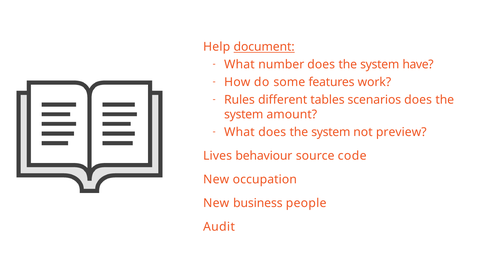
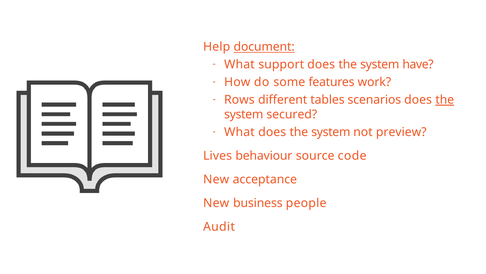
number: number -> support
Rules: Rules -> Rows
the at (445, 100) underline: none -> present
amount: amount -> secured
occupation: occupation -> acceptance
